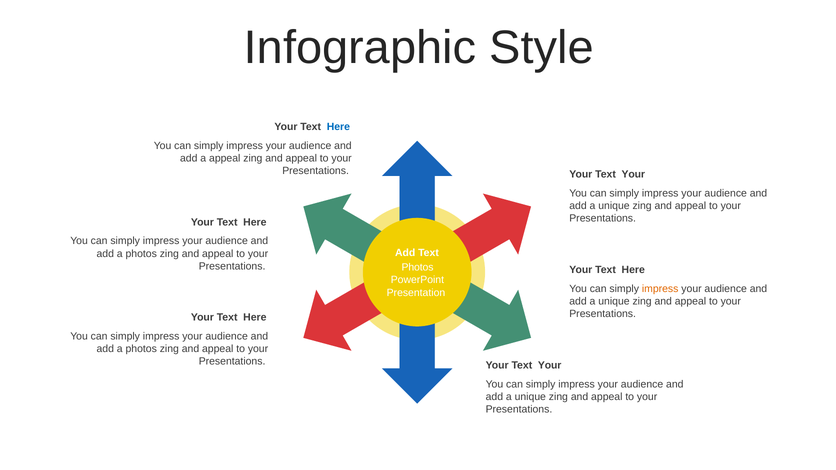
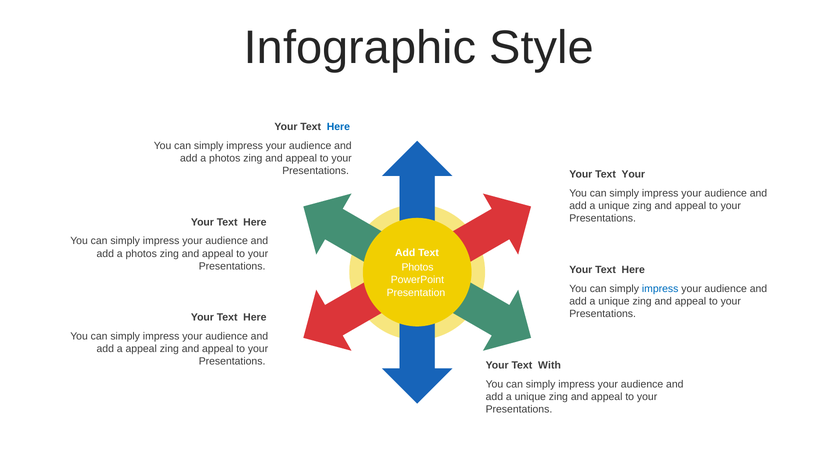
appeal at (225, 158): appeal -> photos
impress at (660, 289) colour: orange -> blue
photos at (141, 349): photos -> appeal
Your at (550, 365): Your -> With
